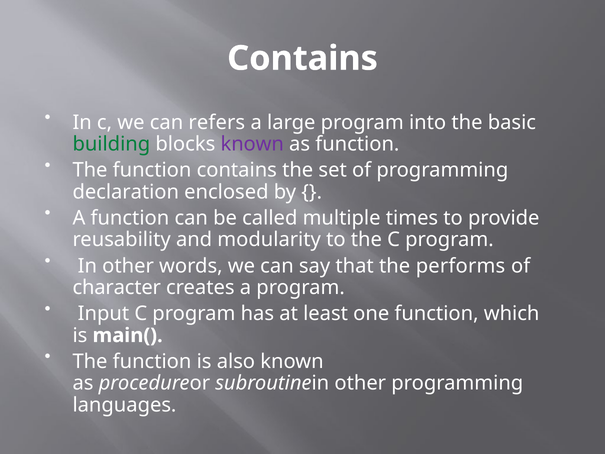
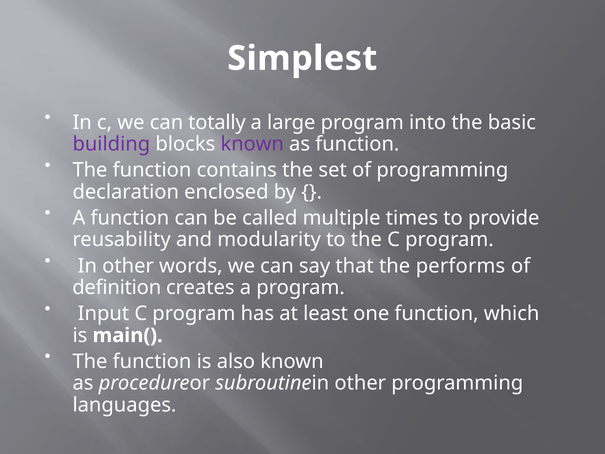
Contains at (302, 58): Contains -> Simplest
refers: refers -> totally
building colour: green -> purple
character: character -> definition
